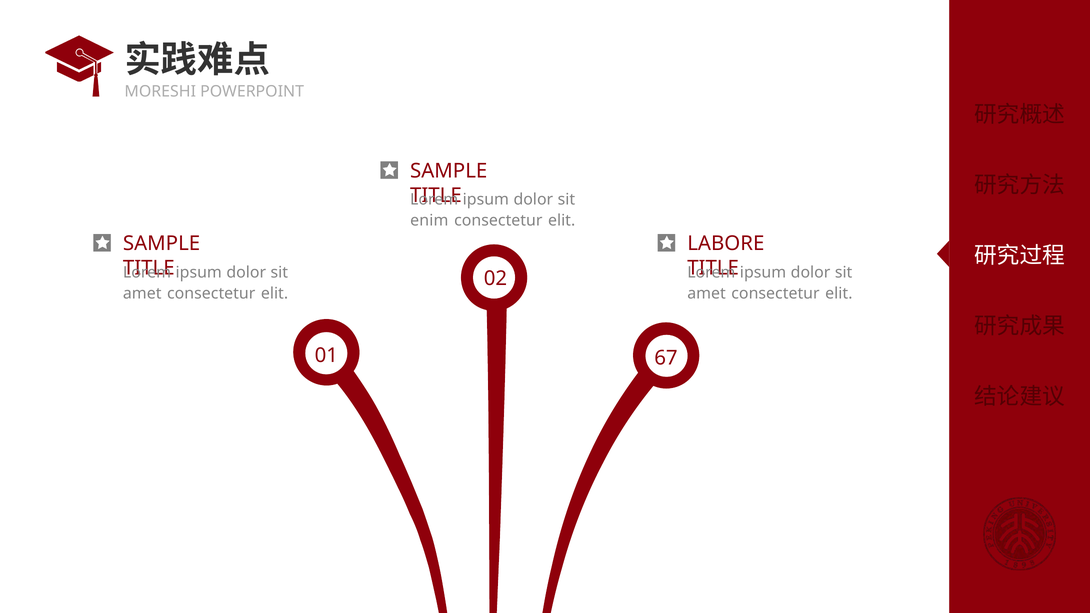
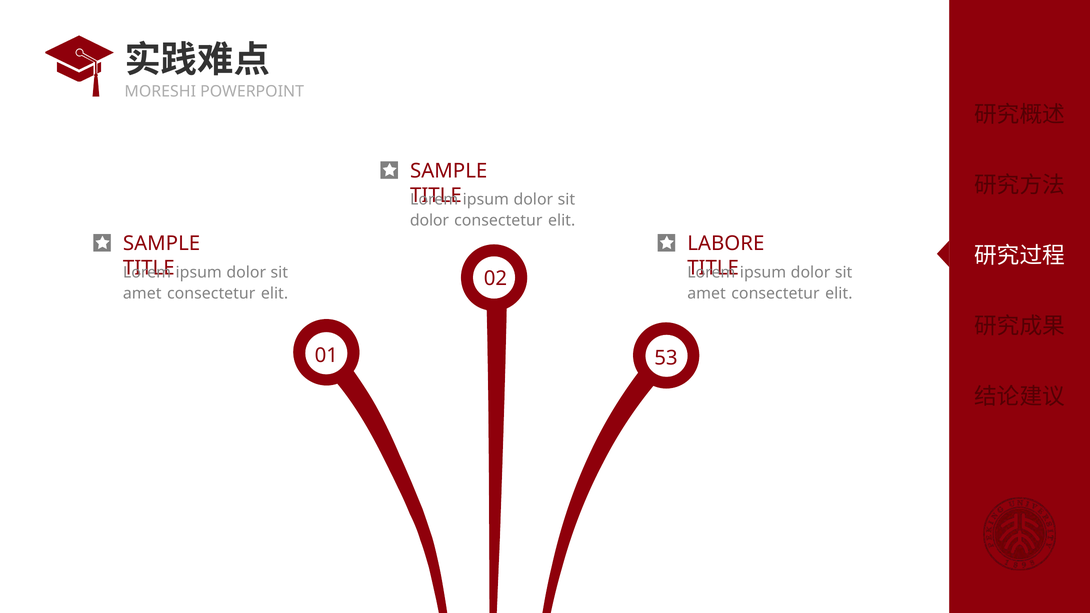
enim at (429, 221): enim -> dolor
67: 67 -> 53
